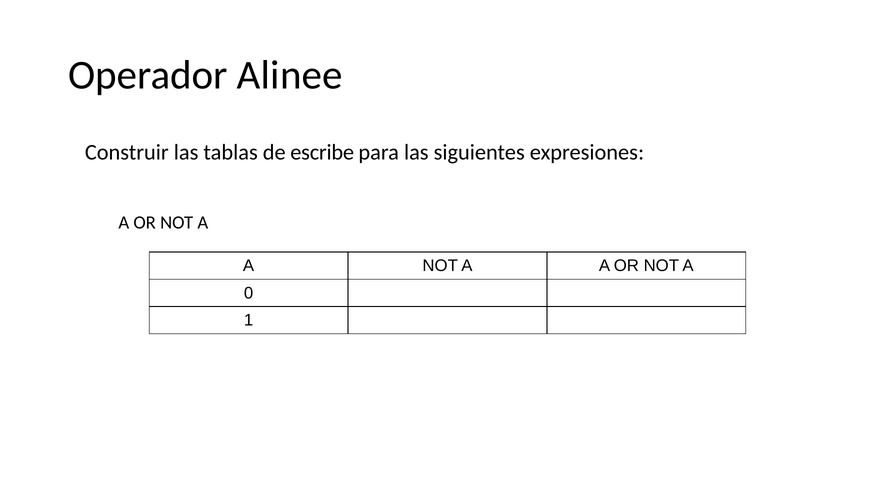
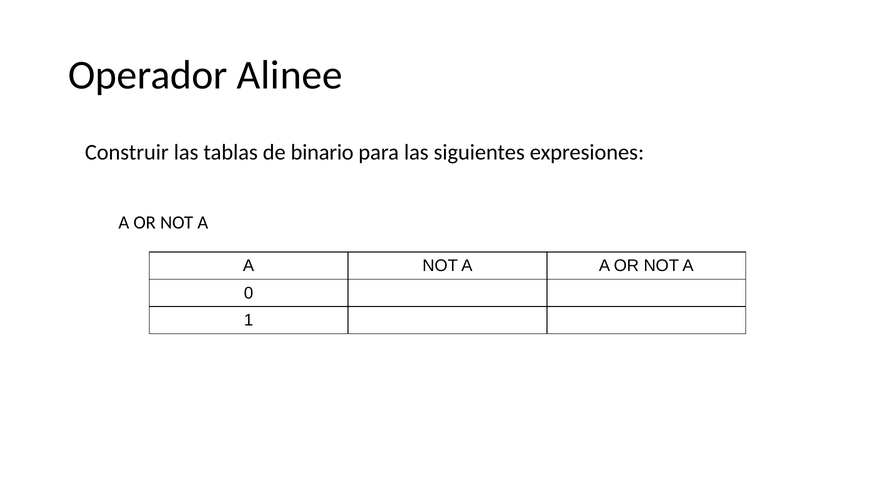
escribe: escribe -> binario
